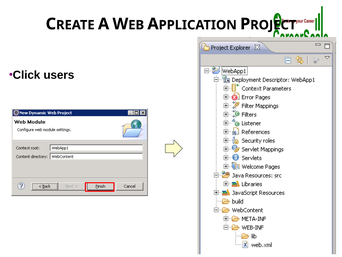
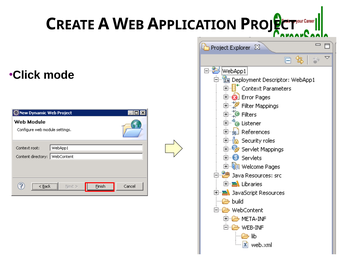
users: users -> mode
